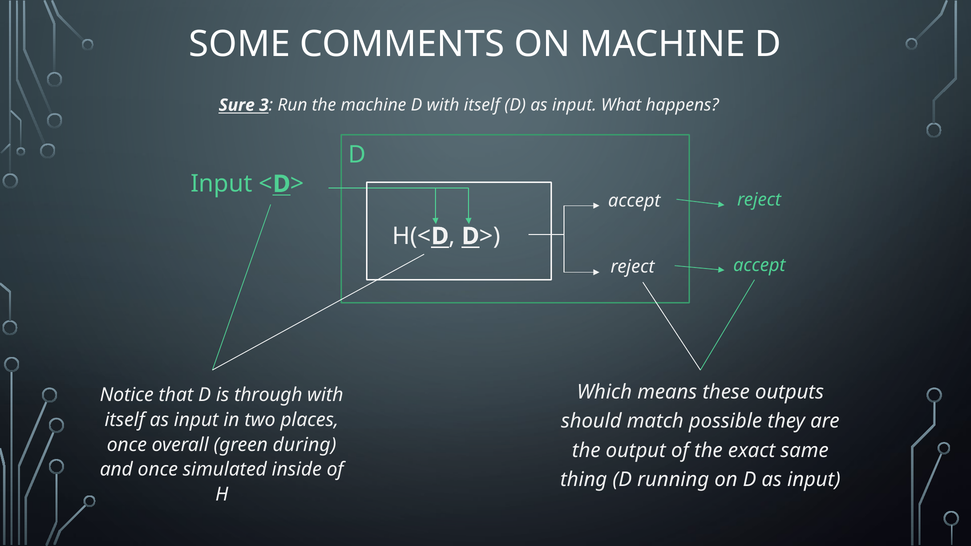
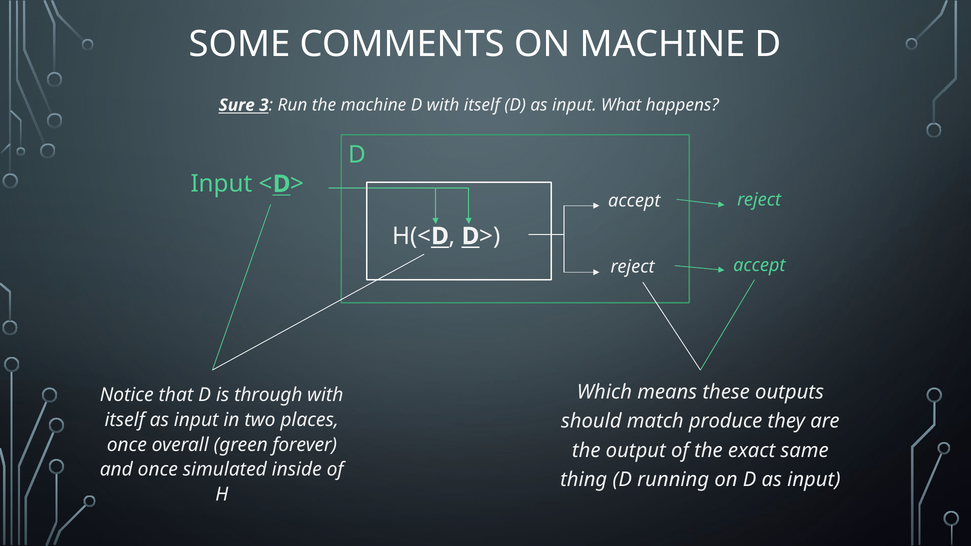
possible: possible -> produce
during: during -> forever
